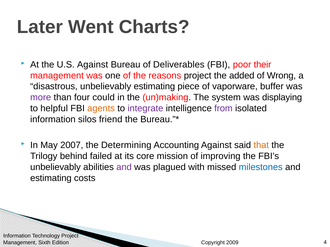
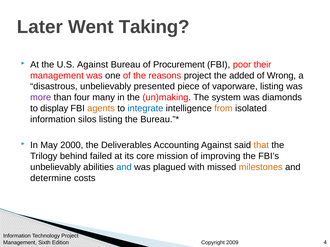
Charts: Charts -> Taking
Deliverables: Deliverables -> Procurement
unbelievably estimating: estimating -> presented
vaporware buffer: buffer -> listing
could: could -> many
displaying: displaying -> diamonds
helpful: helpful -> display
integrate colour: purple -> blue
from colour: purple -> orange
silos friend: friend -> listing
2007: 2007 -> 2000
Determining: Determining -> Deliverables
and at (124, 167) colour: purple -> blue
milestones colour: blue -> orange
estimating at (51, 178): estimating -> determine
